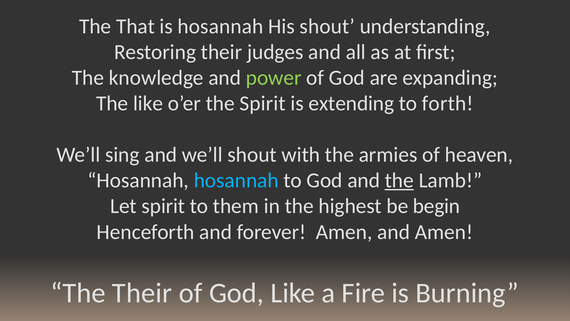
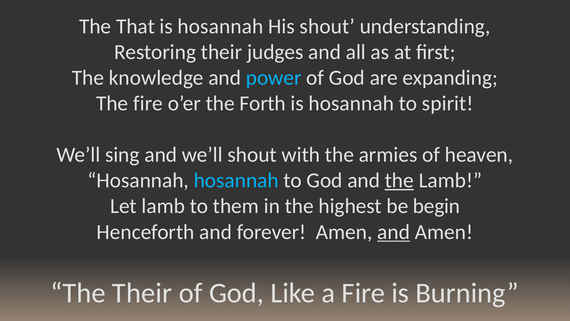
power colour: light green -> light blue
The like: like -> fire
the Spirit: Spirit -> Forth
extending at (351, 103): extending -> hosannah
forth: forth -> spirit
Let spirit: spirit -> lamb
and at (394, 232) underline: none -> present
